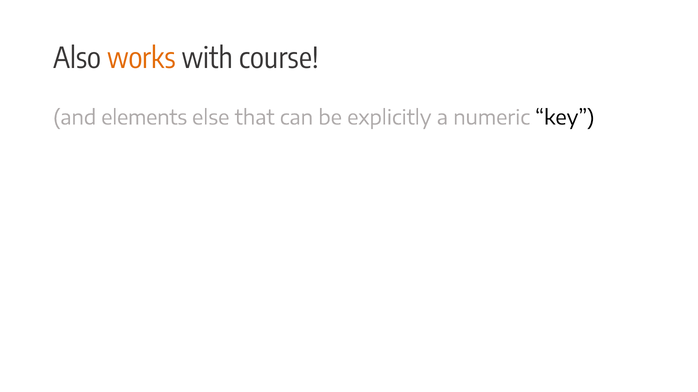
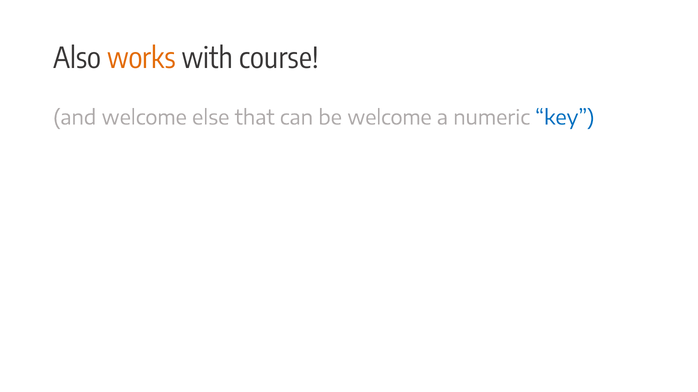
and elements: elements -> welcome
be explicitly: explicitly -> welcome
key colour: black -> blue
